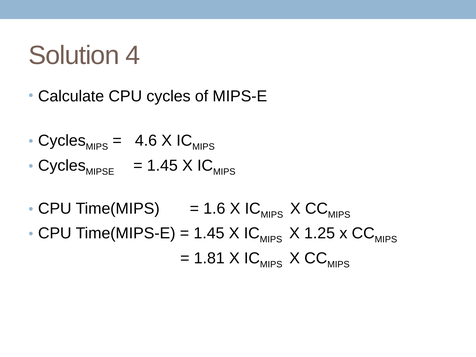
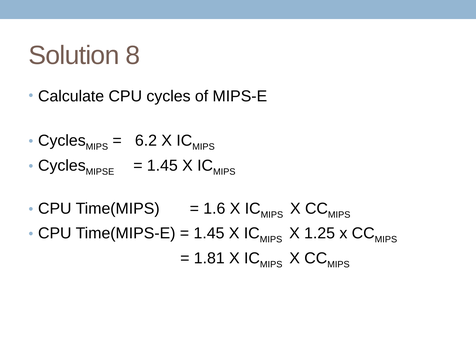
4: 4 -> 8
4.6: 4.6 -> 6.2
